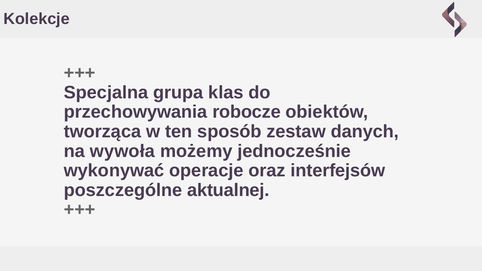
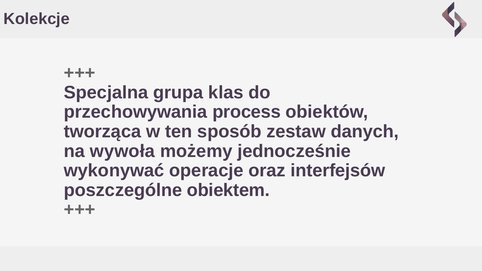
robocze: robocze -> process
aktualnej: aktualnej -> obiektem
